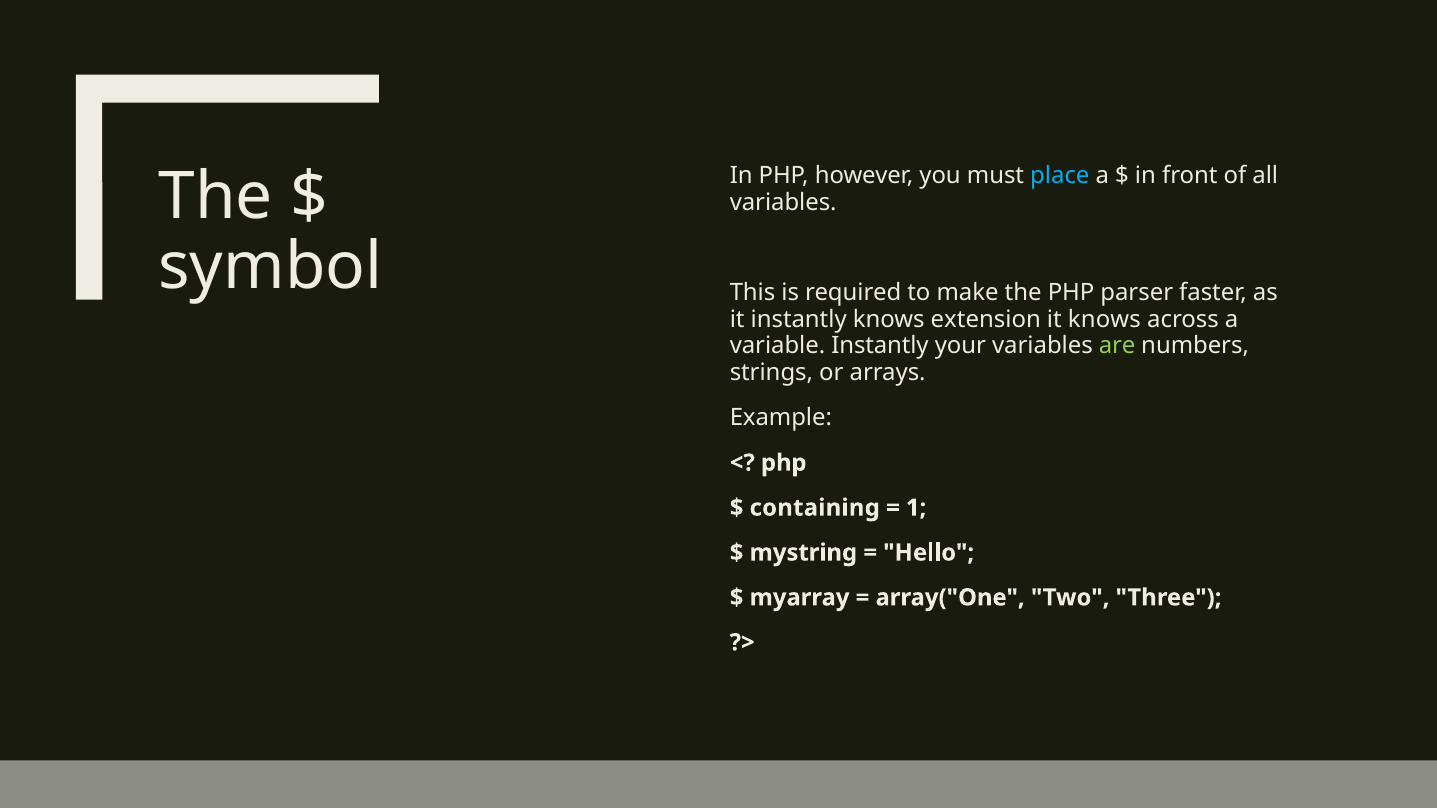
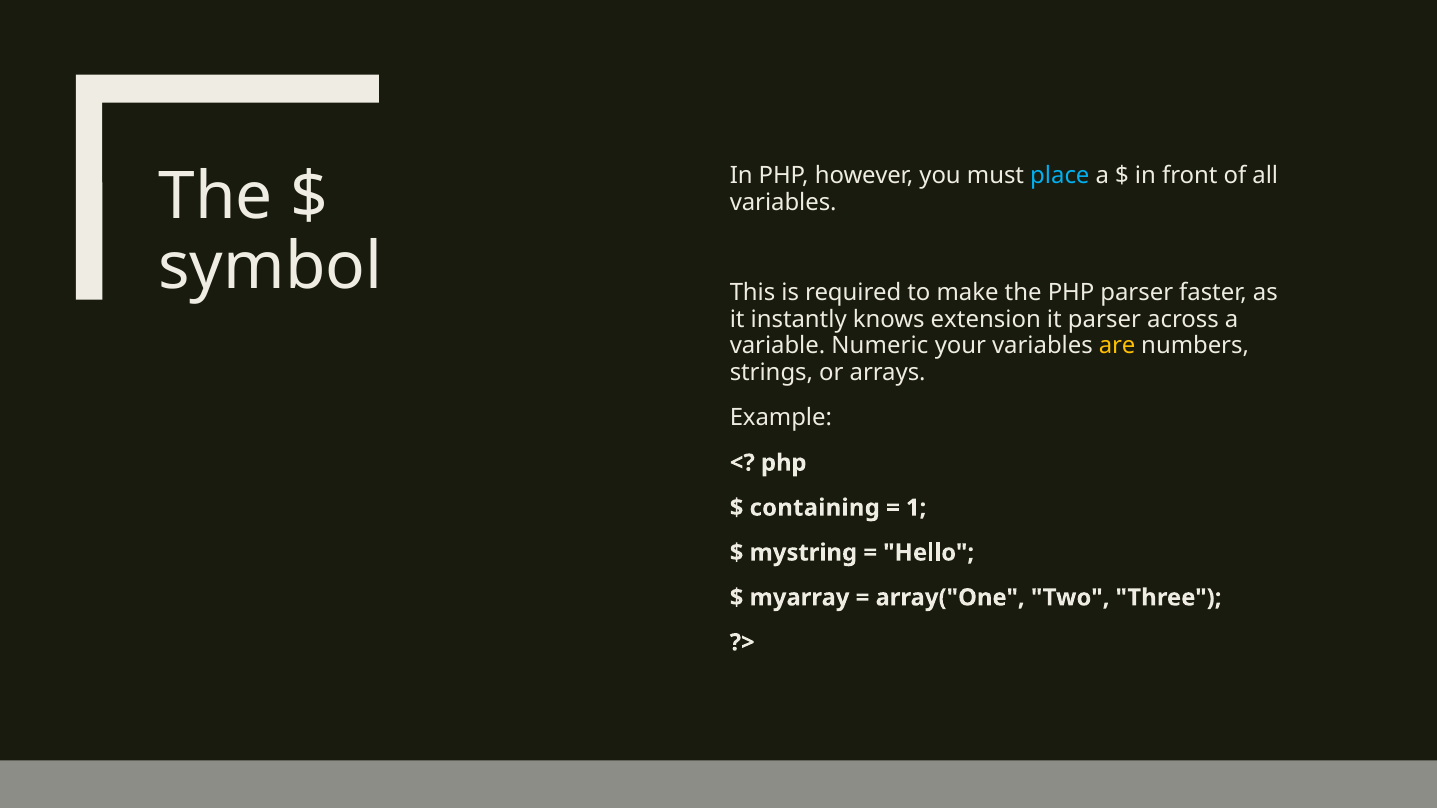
it knows: knows -> parser
variable Instantly: Instantly -> Numeric
are colour: light green -> yellow
